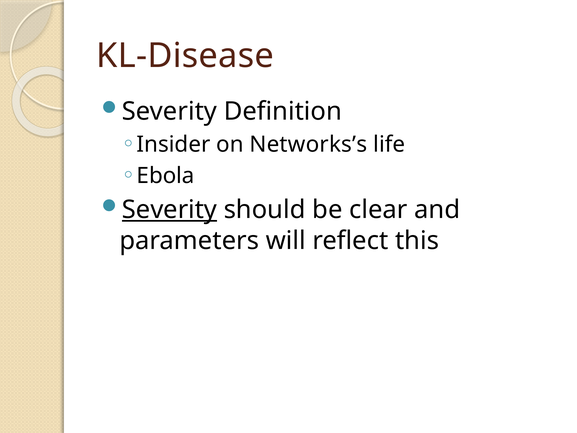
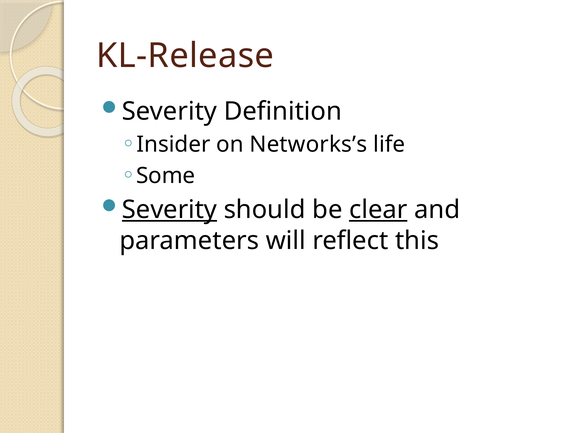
KL-Disease: KL-Disease -> KL-Release
Ebola: Ebola -> Some
clear underline: none -> present
